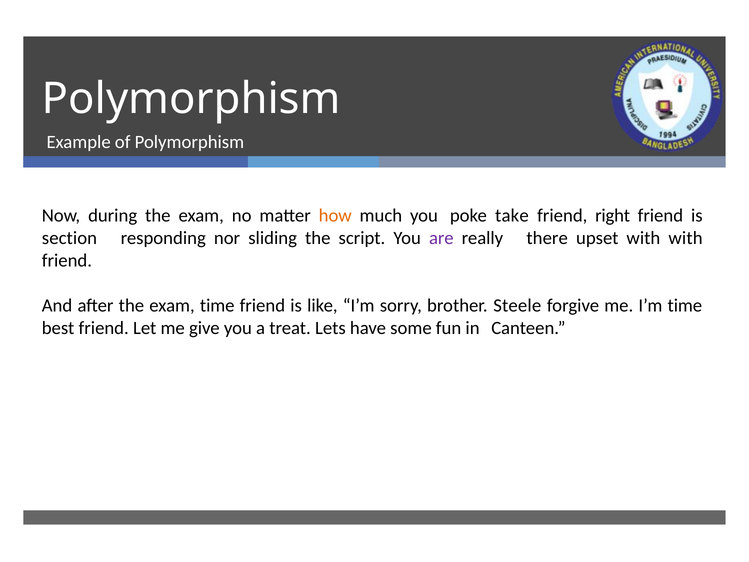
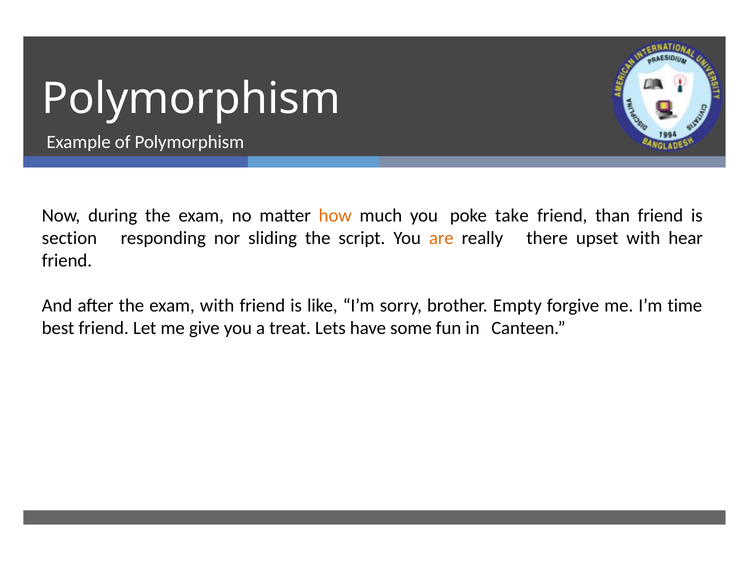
right: right -> than
are colour: purple -> orange
with with: with -> hear
exam time: time -> with
Steele: Steele -> Empty
